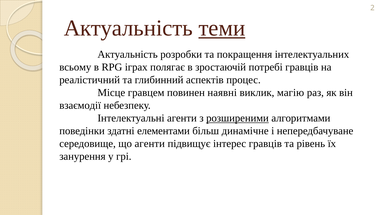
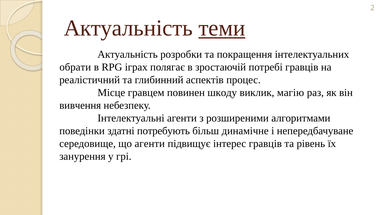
всьому: всьому -> обрати
наявні: наявні -> шкоду
взаємодії: взаємодії -> вивчення
розширеними underline: present -> none
елементами: елементами -> потребують
